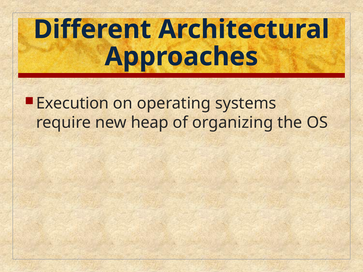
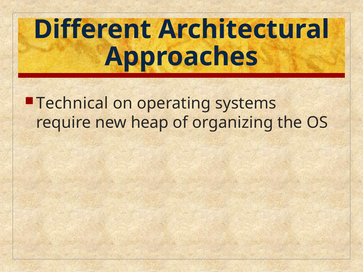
Execution: Execution -> Technical
